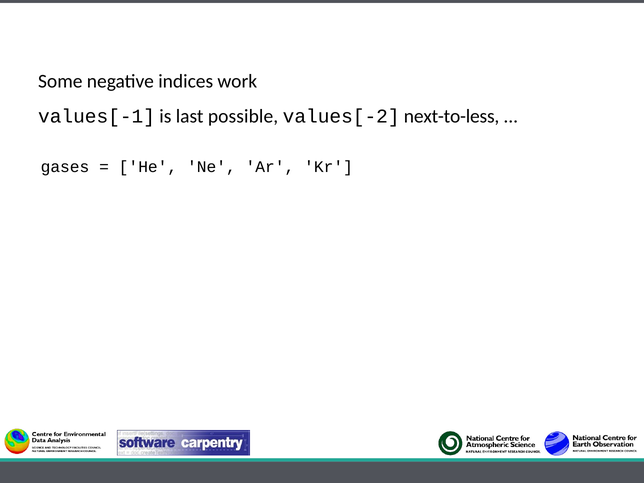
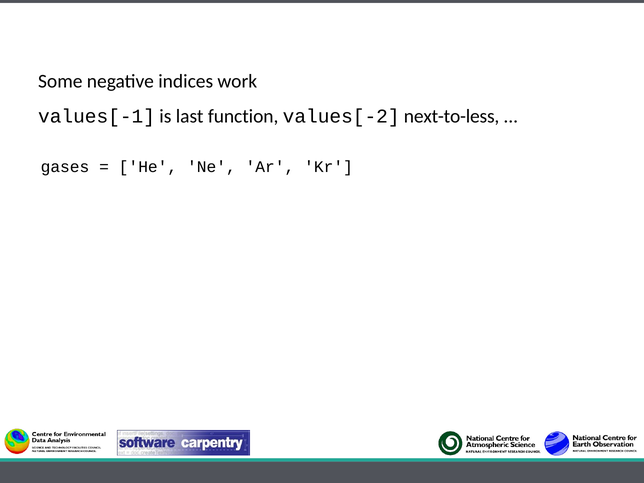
possible: possible -> function
